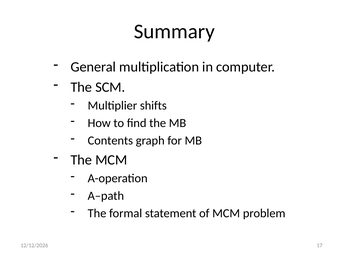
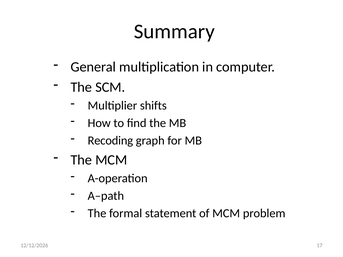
Contents: Contents -> Recoding
